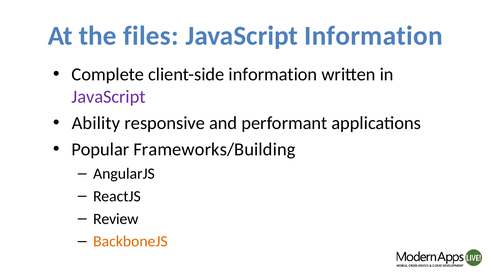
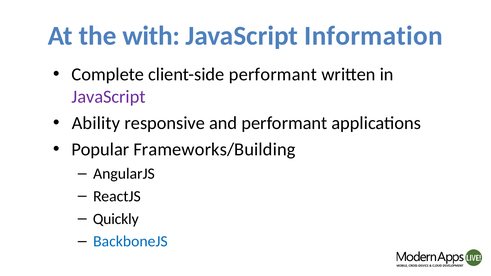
files: files -> with
client-side information: information -> performant
Review: Review -> Quickly
BackboneJS colour: orange -> blue
